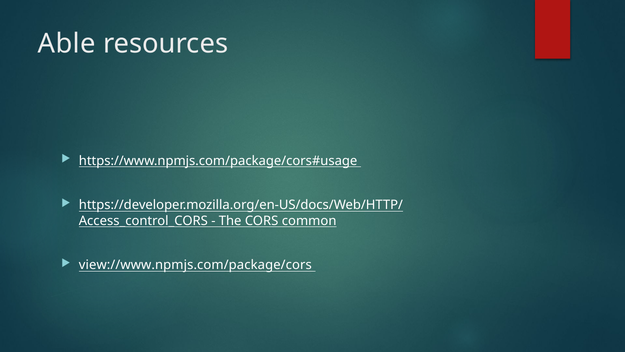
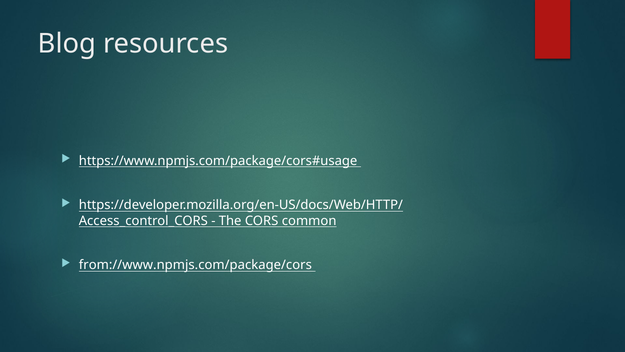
Able: Able -> Blog
view://www.npmjs.com/package/cors: view://www.npmjs.com/package/cors -> from://www.npmjs.com/package/cors
